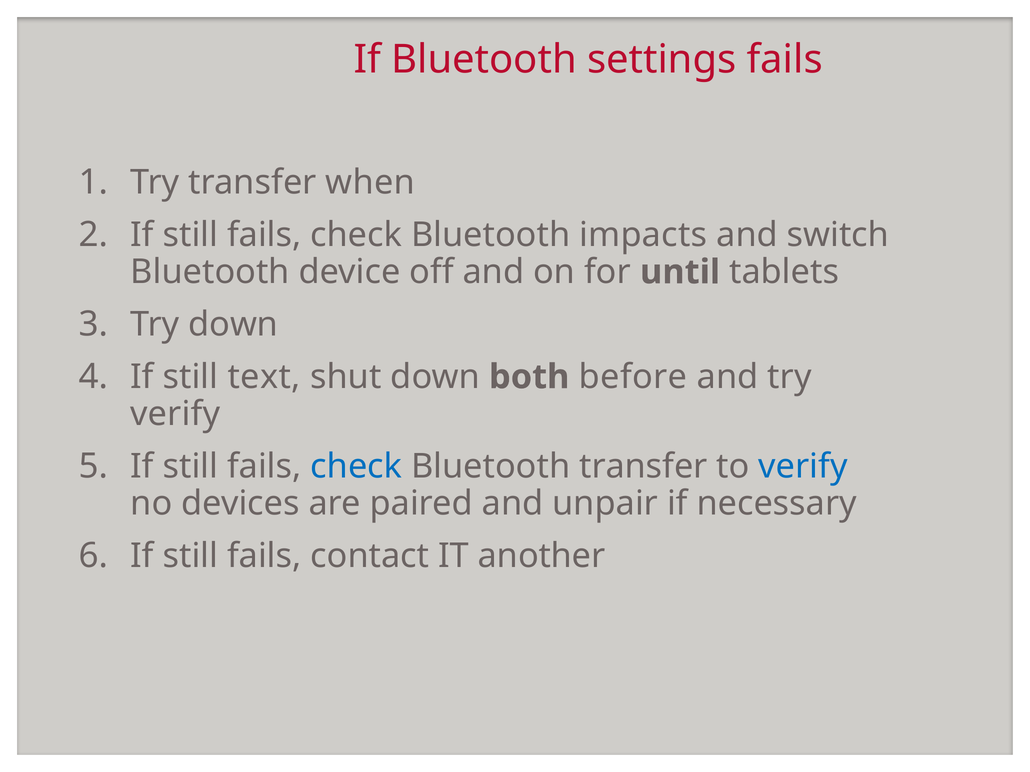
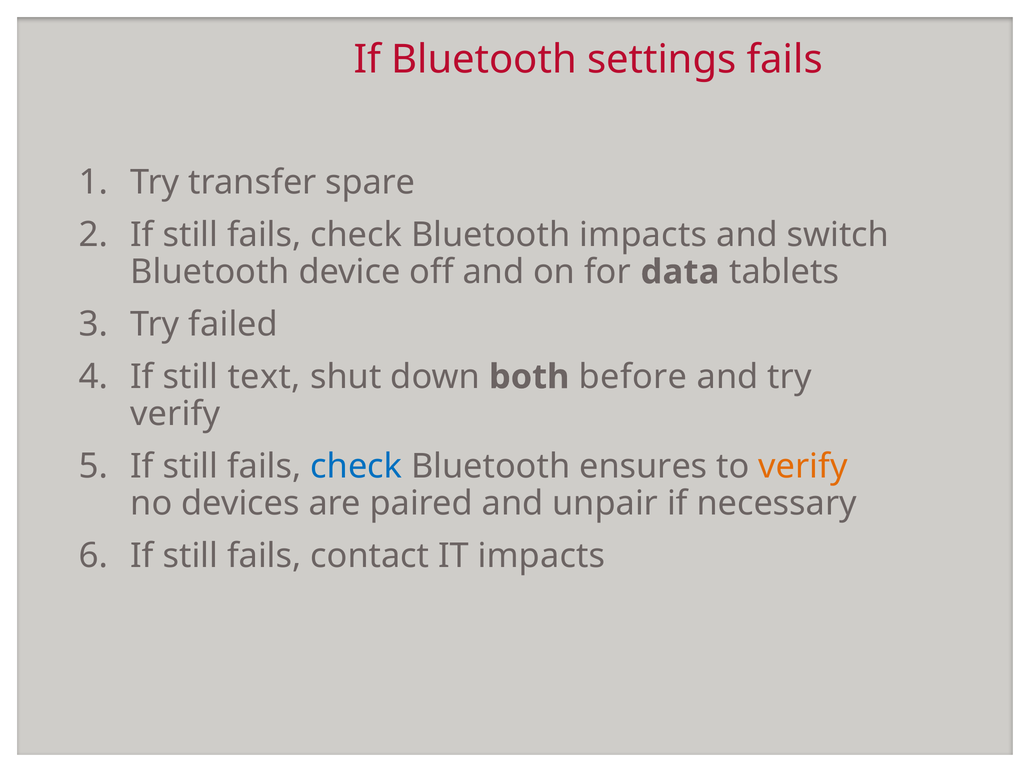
when: when -> spare
until: until -> data
Try down: down -> failed
Bluetooth transfer: transfer -> ensures
verify at (803, 467) colour: blue -> orange
IT another: another -> impacts
